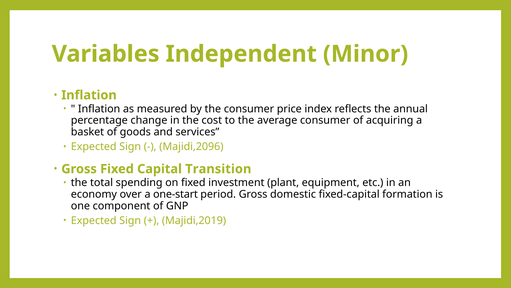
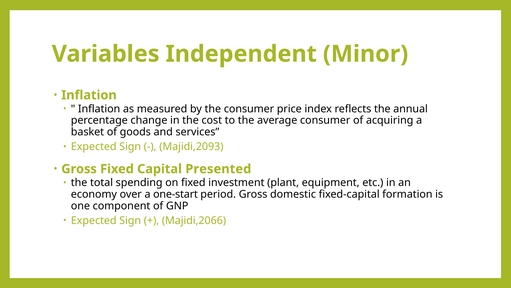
Majidi,2096: Majidi,2096 -> Majidi,2093
Transition: Transition -> Presented
Majidi,2019: Majidi,2019 -> Majidi,2066
